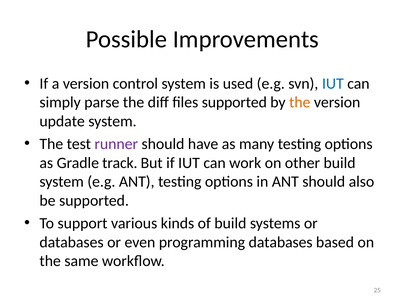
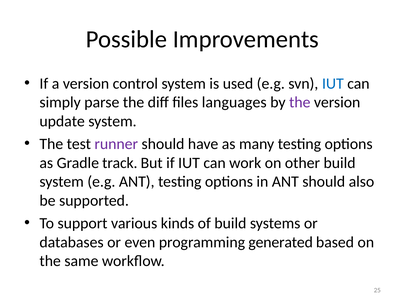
files supported: supported -> languages
the at (300, 102) colour: orange -> purple
programming databases: databases -> generated
